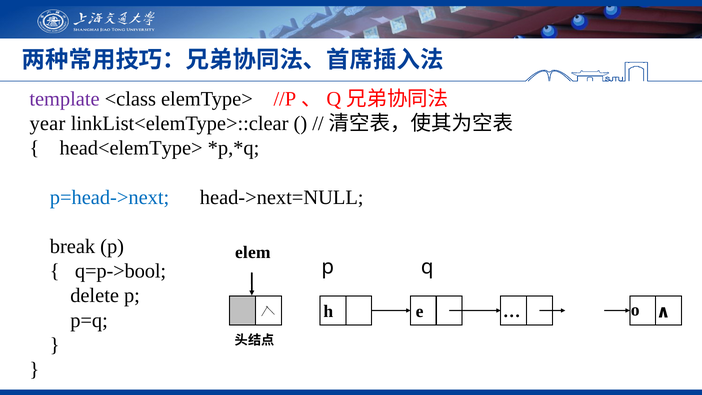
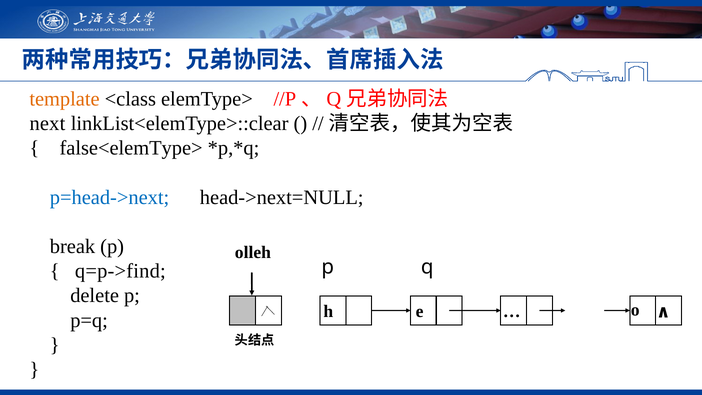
template colour: purple -> orange
year: year -> next
head<elemType>: head<elemType> -> false<elemType>
elem: elem -> olleh
q=p->bool: q=p->bool -> q=p->find
